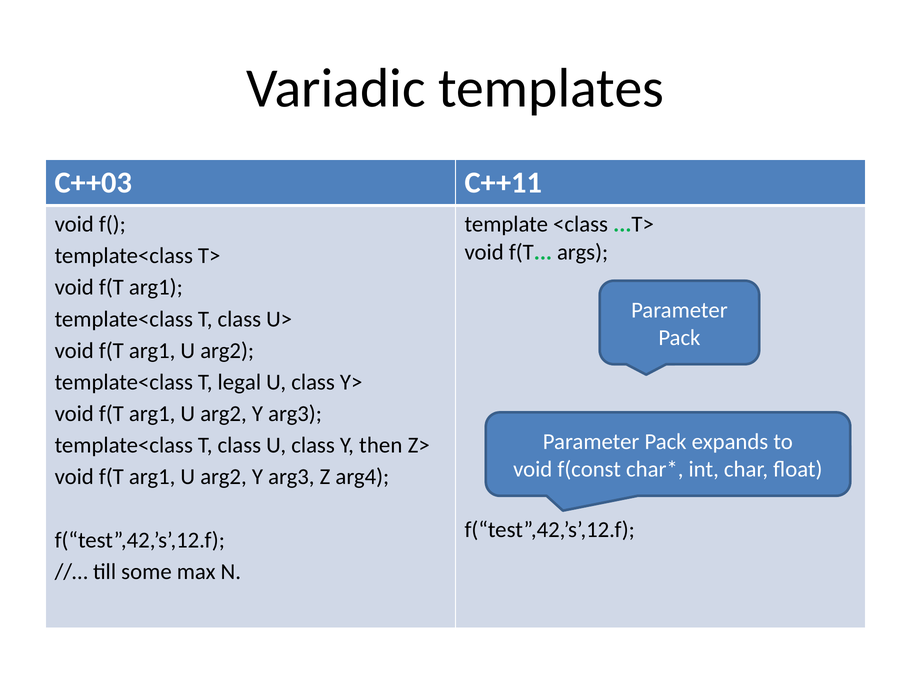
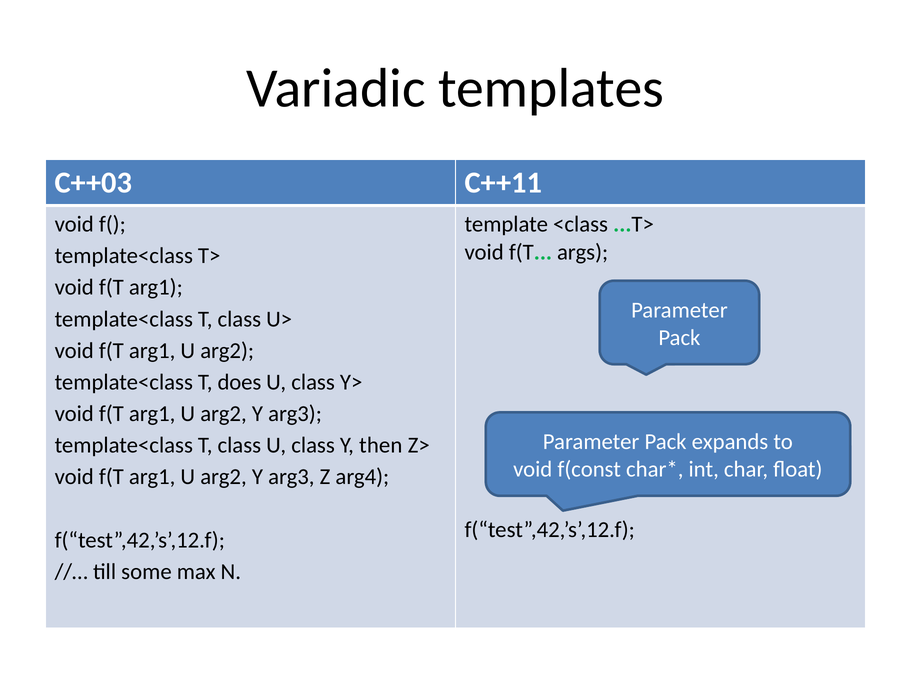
legal: legal -> does
